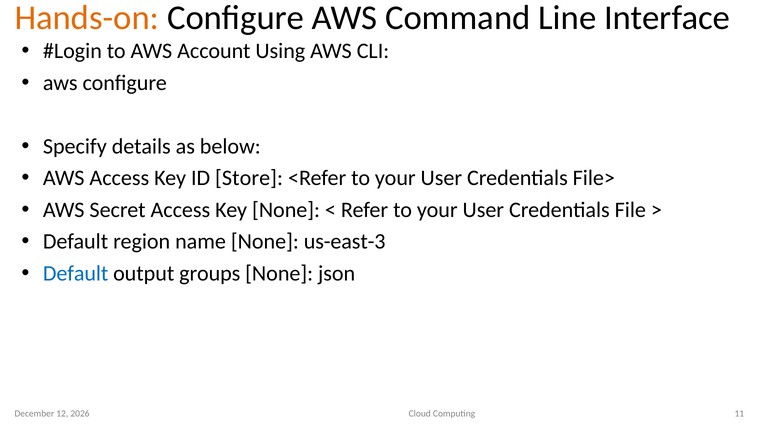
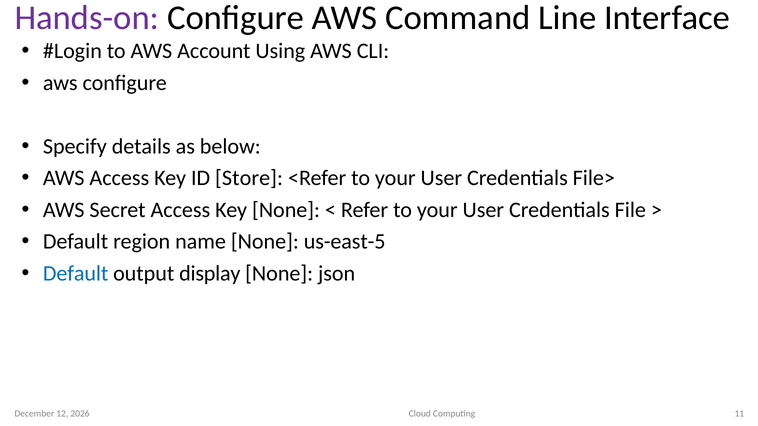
Hands-on colour: orange -> purple
us-east-3: us-east-3 -> us-east-5
groups: groups -> display
